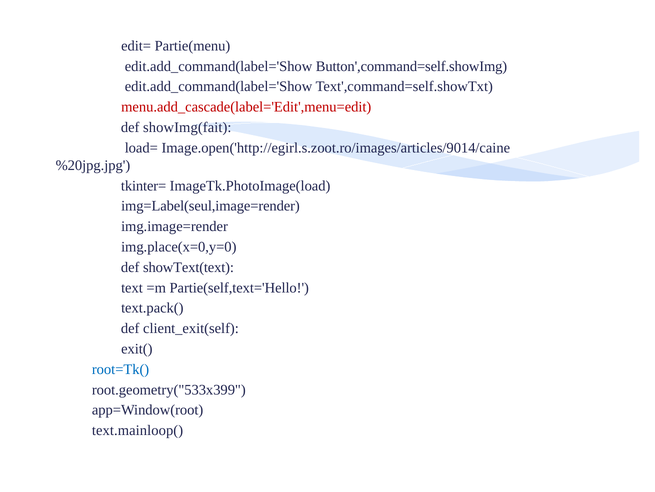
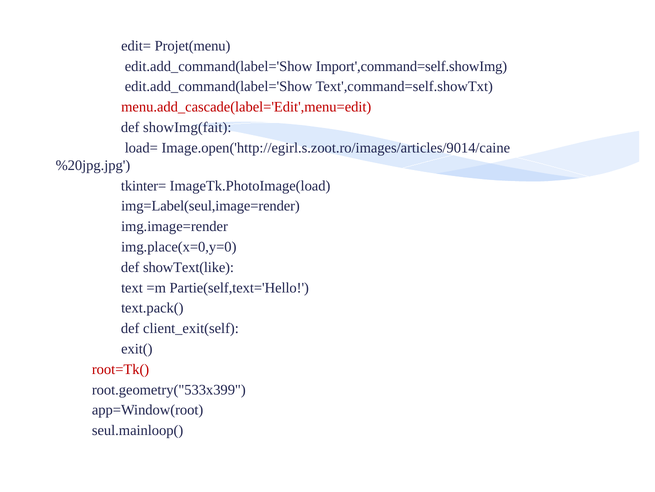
Partie(menu: Partie(menu -> Projet(menu
Button',command=self.showImg: Button',command=self.showImg -> Import',command=self.showImg
showText(text: showText(text -> showText(like
root=Tk( colour: blue -> red
text.mainloop(: text.mainloop( -> seul.mainloop(
